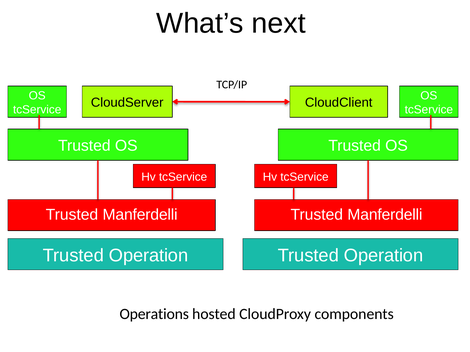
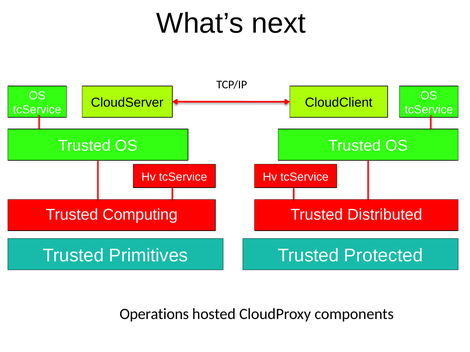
Manferdelli at (140, 215): Manferdelli -> Computing
Manferdelli at (385, 215): Manferdelli -> Distributed
Operation at (149, 256): Operation -> Primitives
Operation at (384, 256): Operation -> Protected
